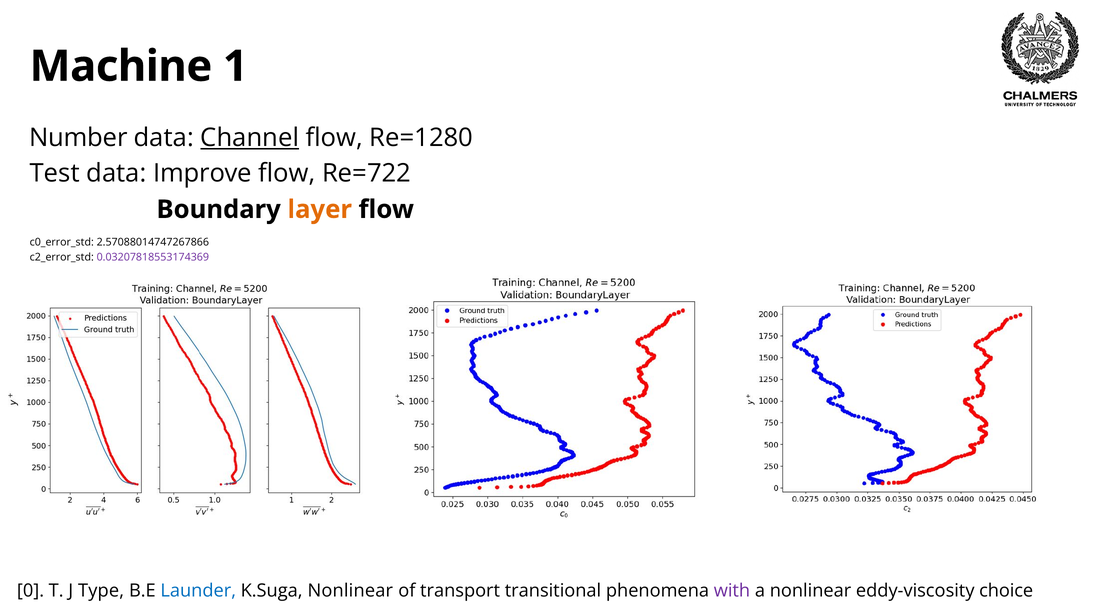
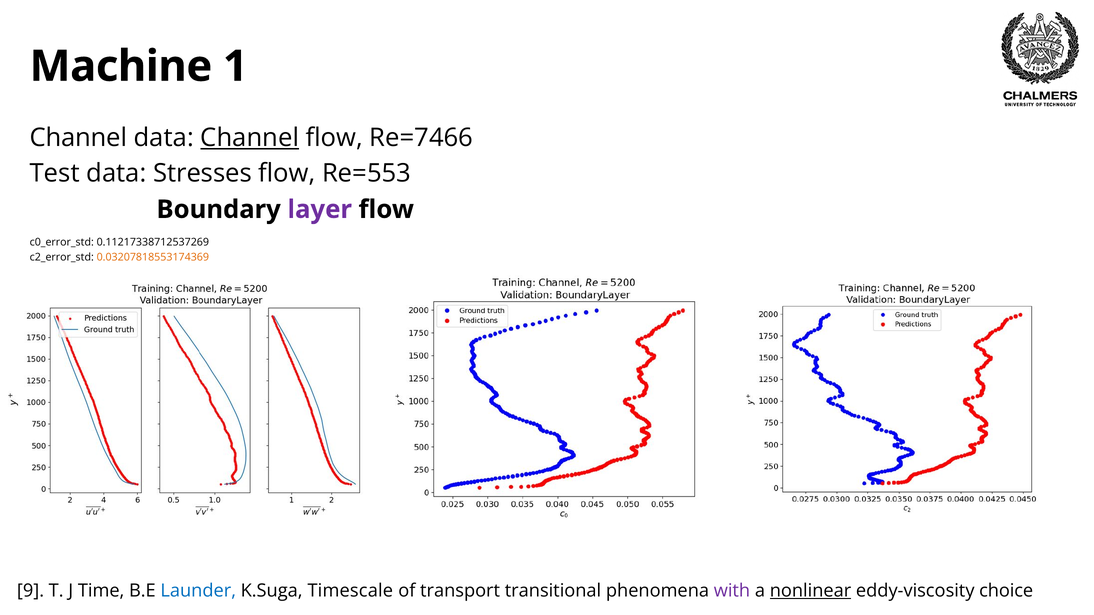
Number at (78, 138): Number -> Channel
Re=1280: Re=1280 -> Re=7466
Improve: Improve -> Stresses
Re=722: Re=722 -> Re=553
layer colour: orange -> purple
2.57088014747267866: 2.57088014747267866 -> 0.11217338712537269
0.03207818553174369 colour: purple -> orange
0: 0 -> 9
Type: Type -> Time
K.Suga Nonlinear: Nonlinear -> Timescale
nonlinear at (810, 591) underline: none -> present
